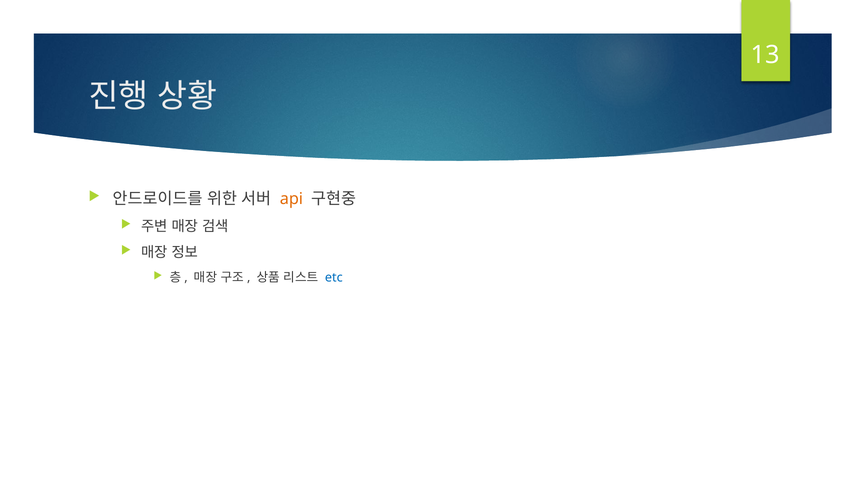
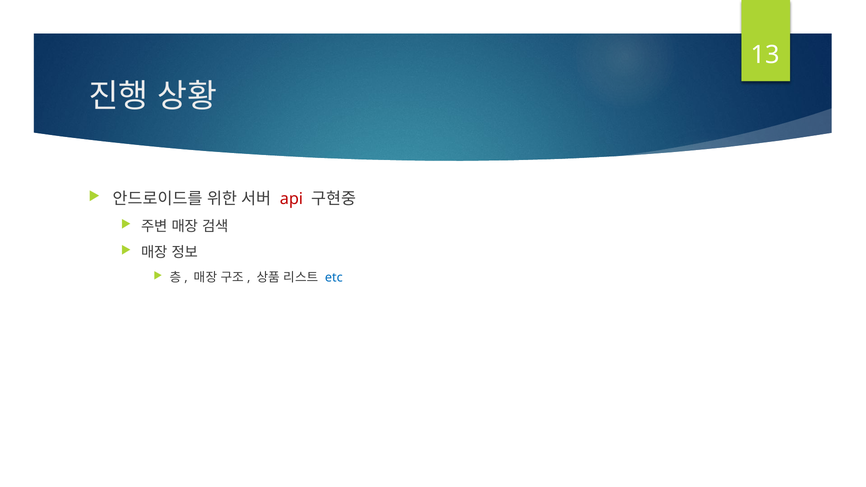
api colour: orange -> red
